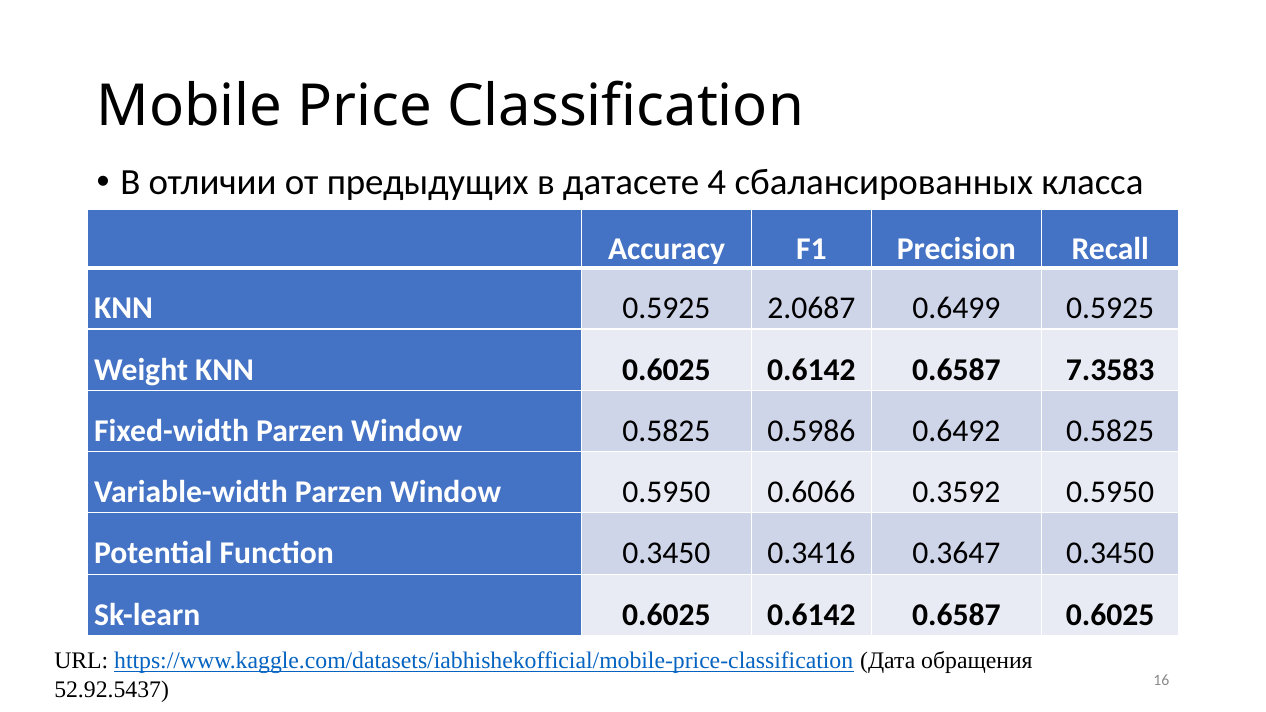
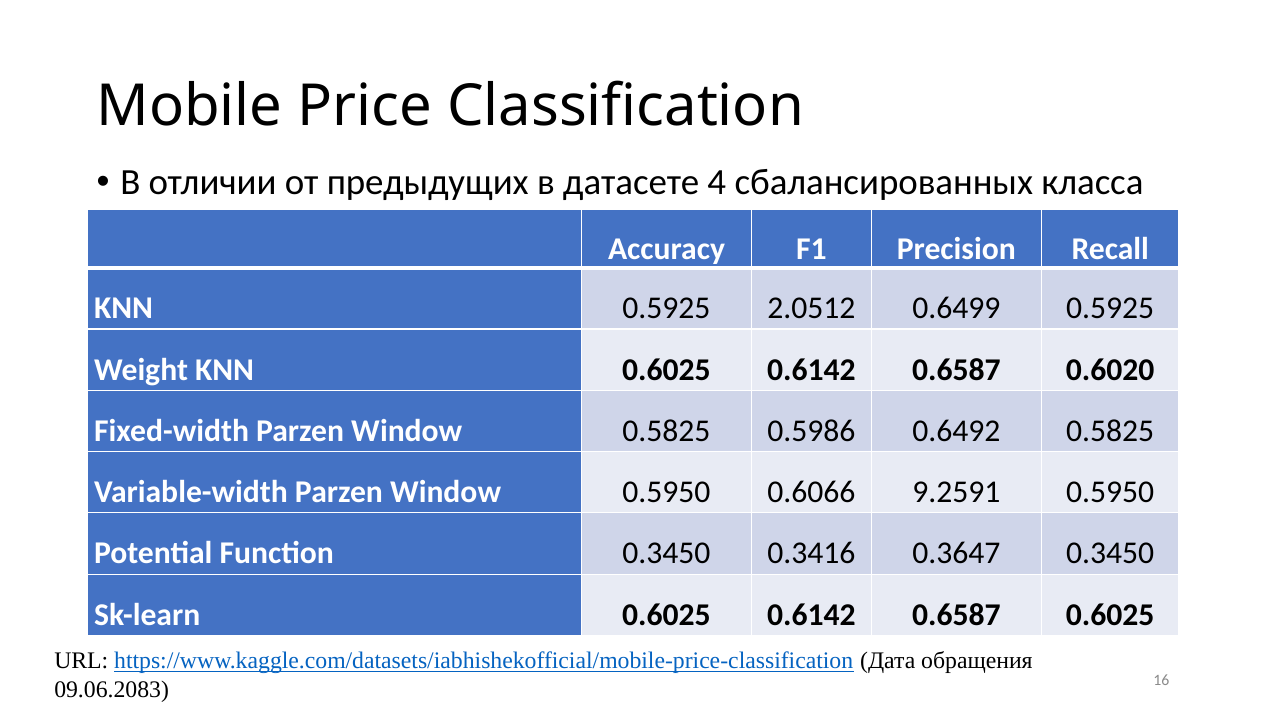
2.0687: 2.0687 -> 2.0512
7.3583: 7.3583 -> 0.6020
0.3592: 0.3592 -> 9.2591
52.92.5437: 52.92.5437 -> 09.06.2083
